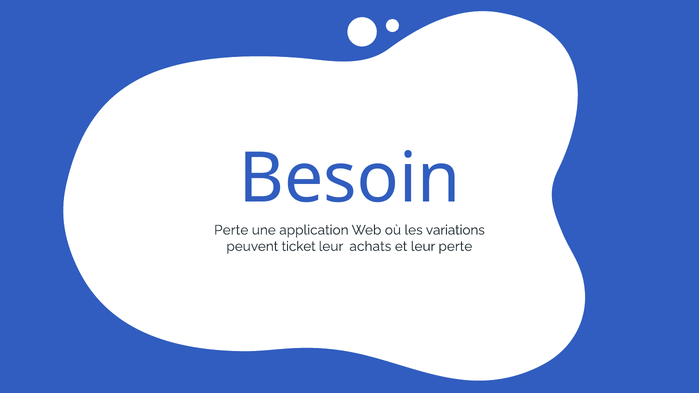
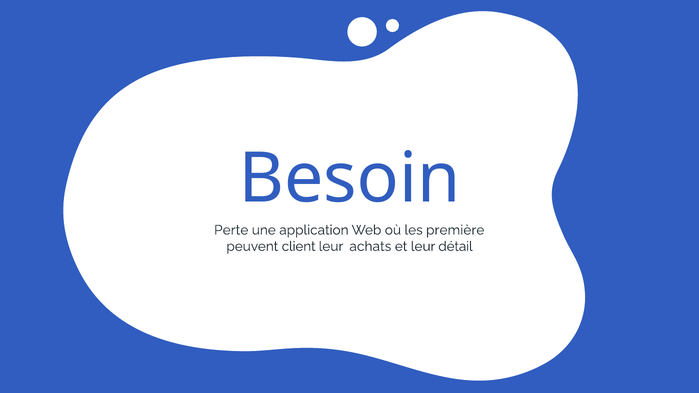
variations: variations -> première
ticket: ticket -> client
leur perte: perte -> détail
